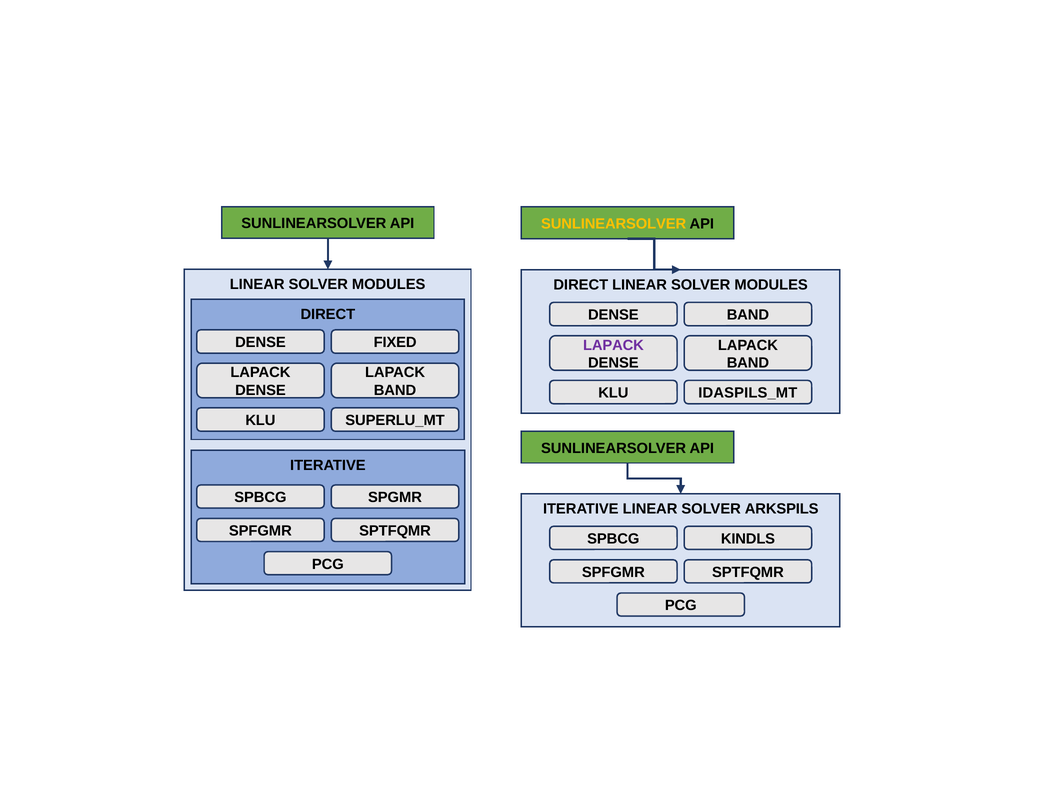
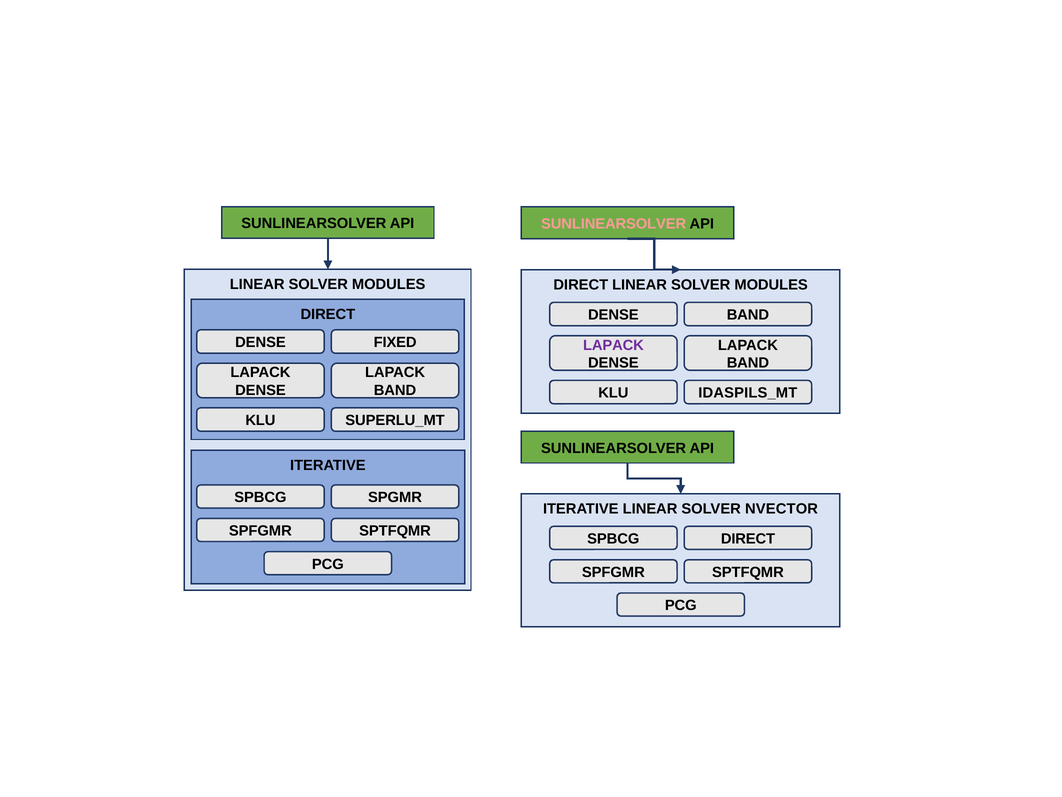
SUNLINEARSOLVER at (614, 224) colour: yellow -> pink
ARKSPILS: ARKSPILS -> NVECTOR
KINDLS at (748, 539): KINDLS -> DIRECT
